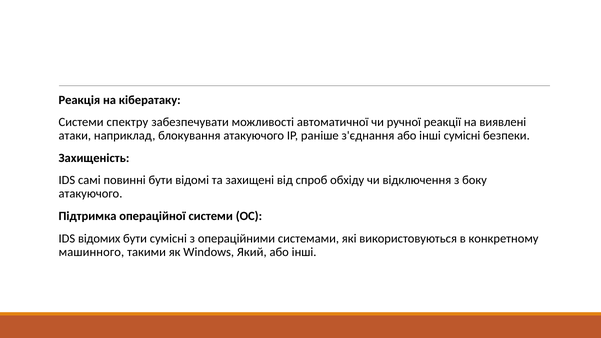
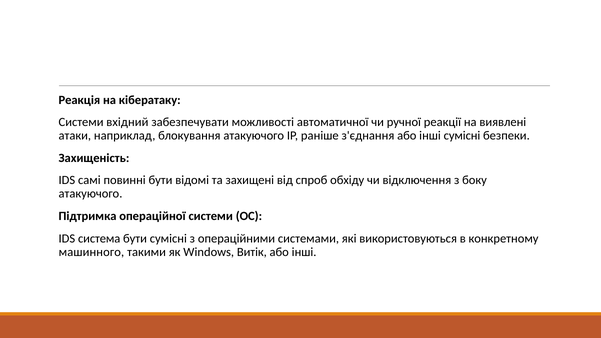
спектру: спектру -> вхідний
відомих: відомих -> система
Який: Який -> Витік
